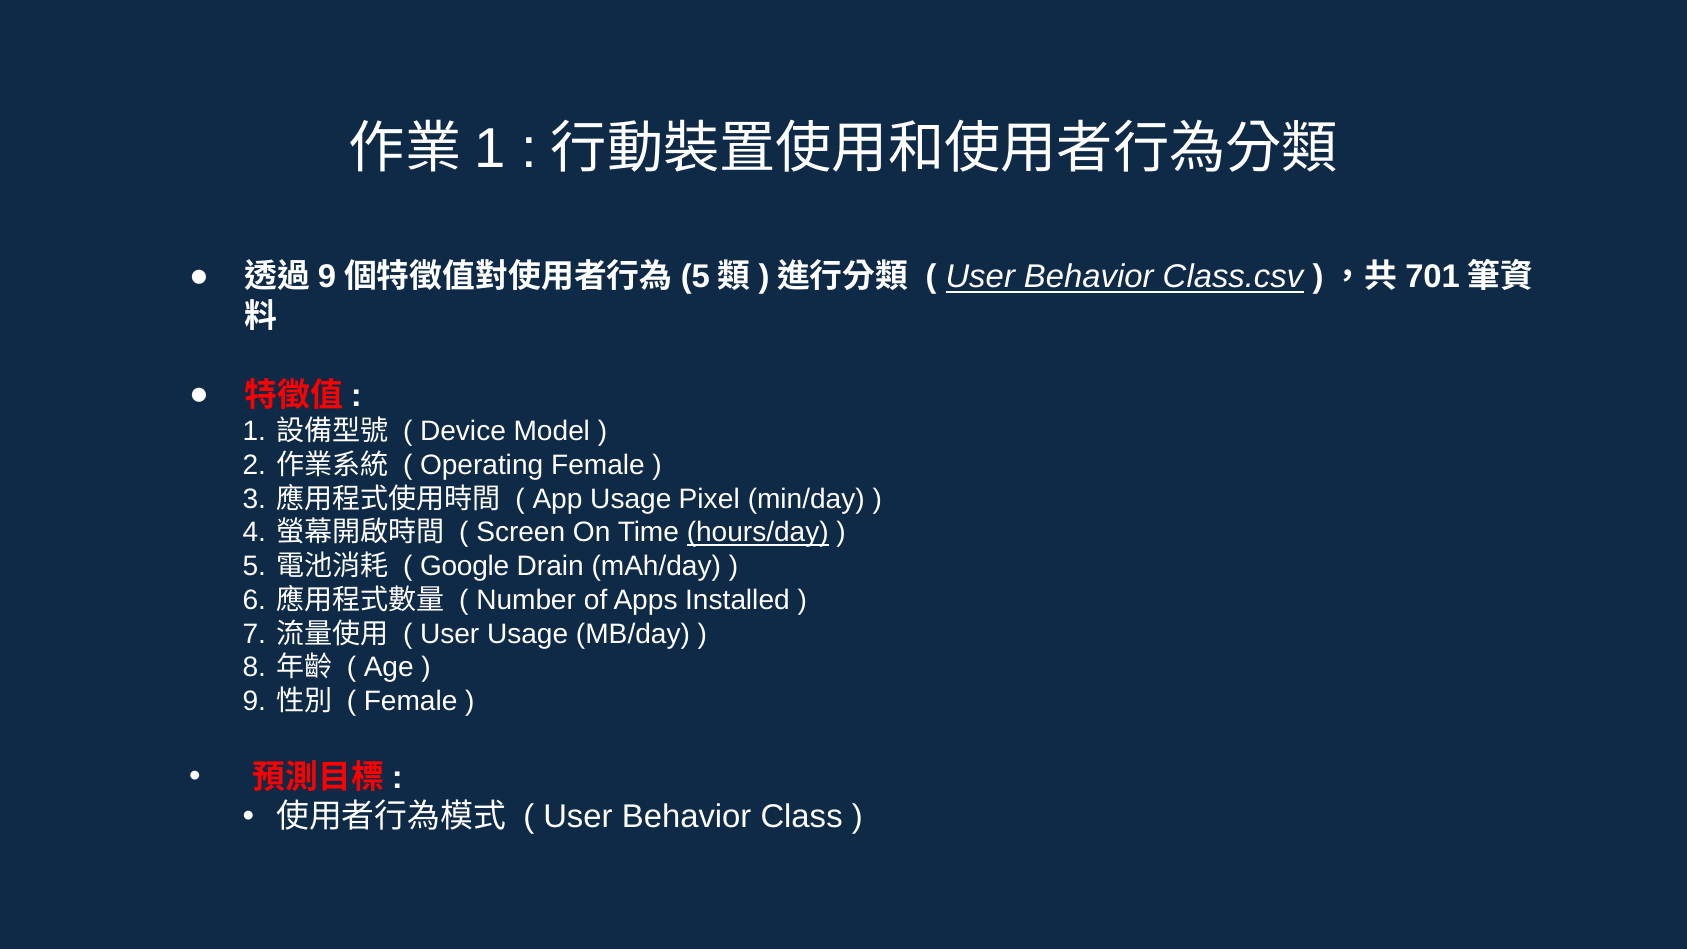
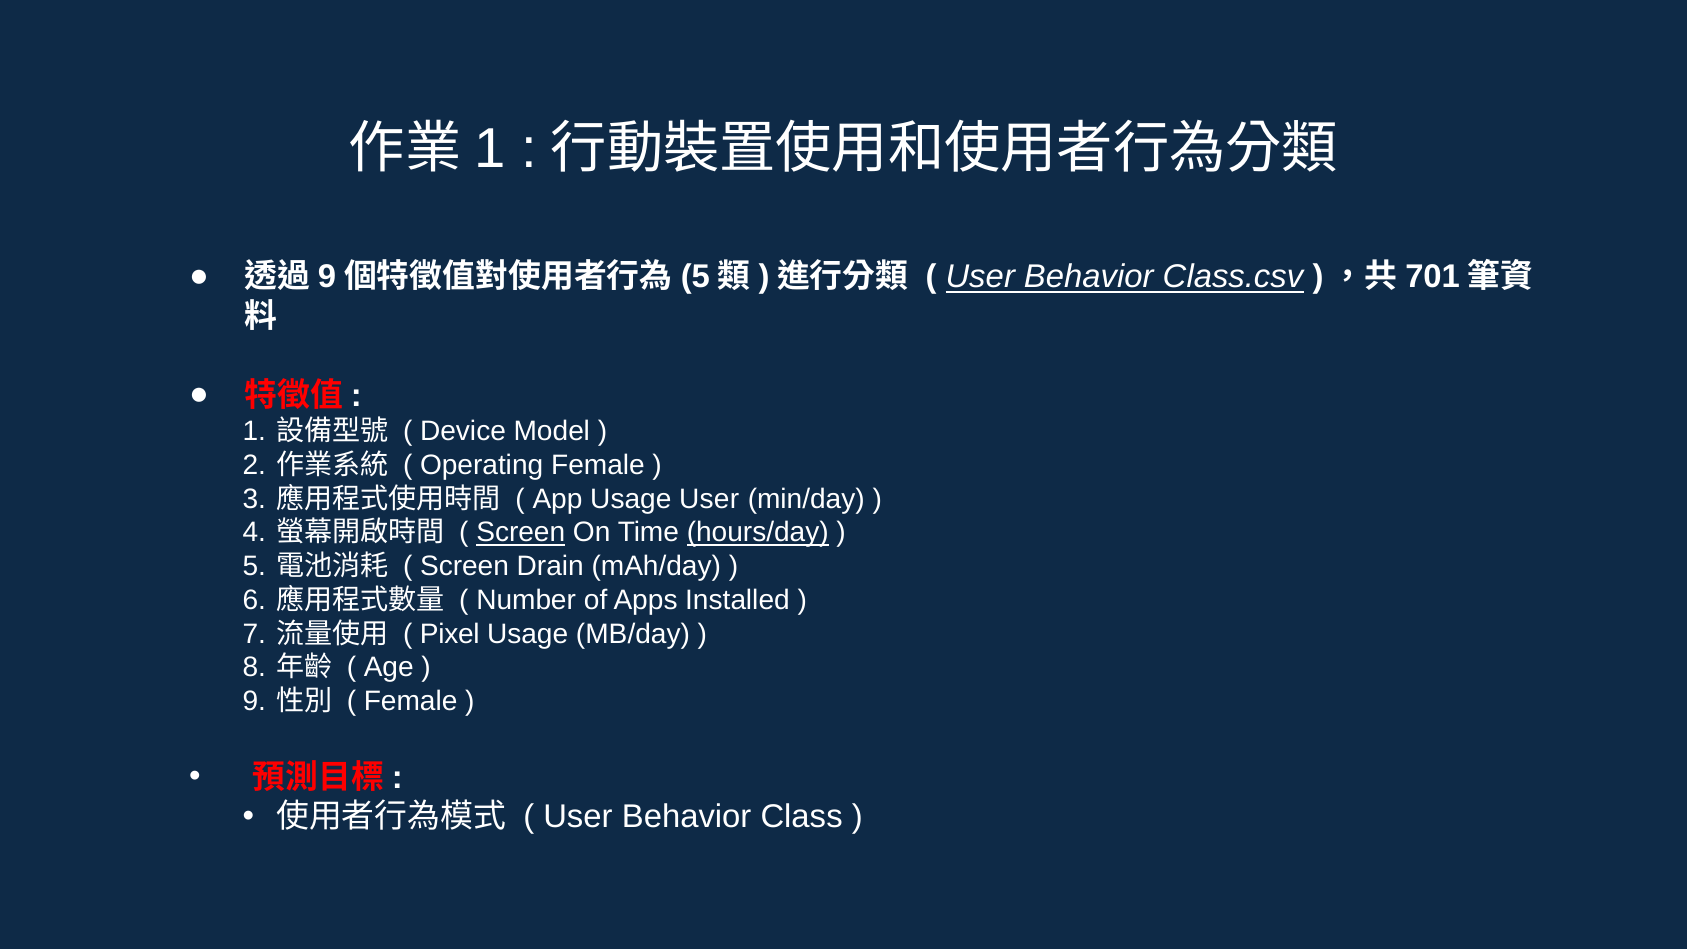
Usage Pixel: Pixel -> User
Screen at (521, 533) underline: none -> present
Google at (465, 566): Google -> Screen
User at (450, 634): User -> Pixel
